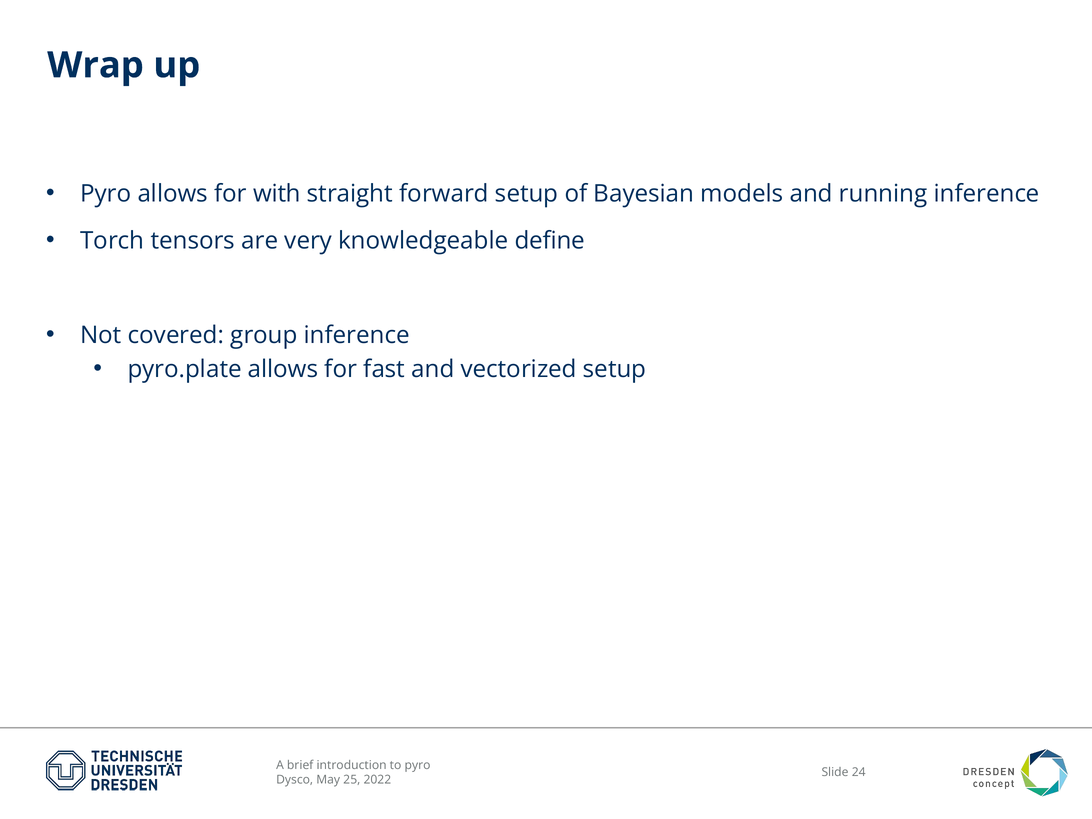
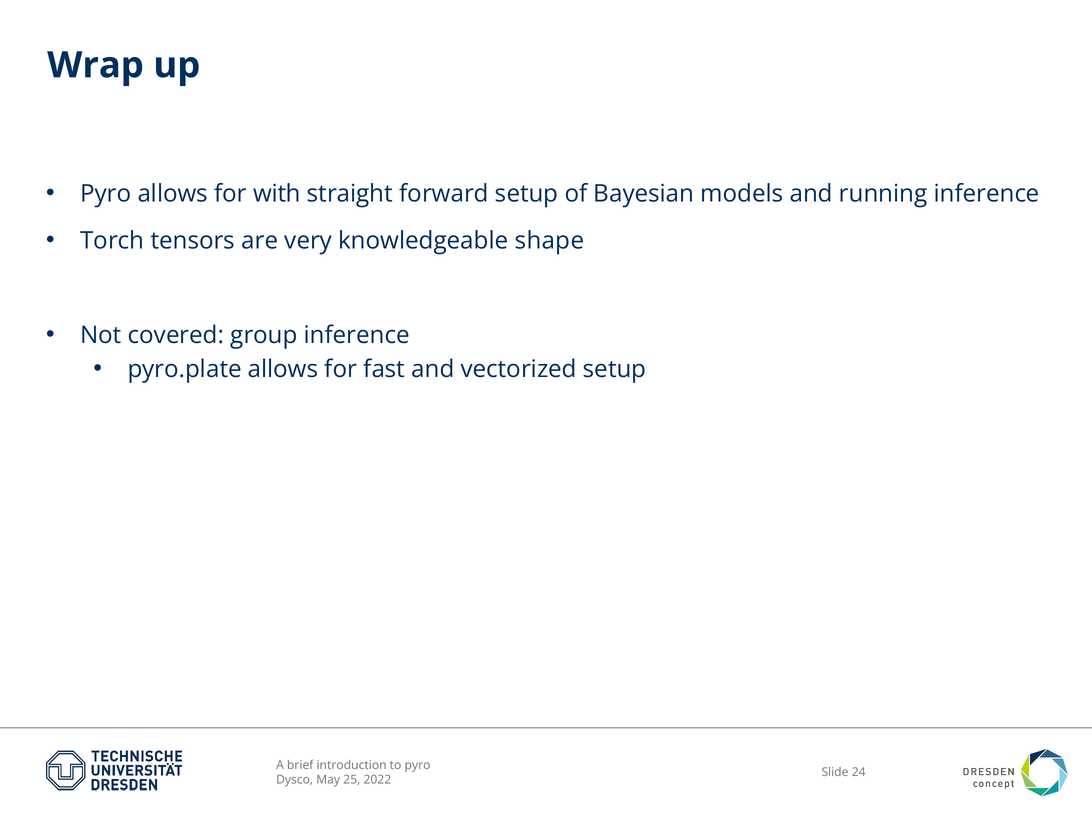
define: define -> shape
